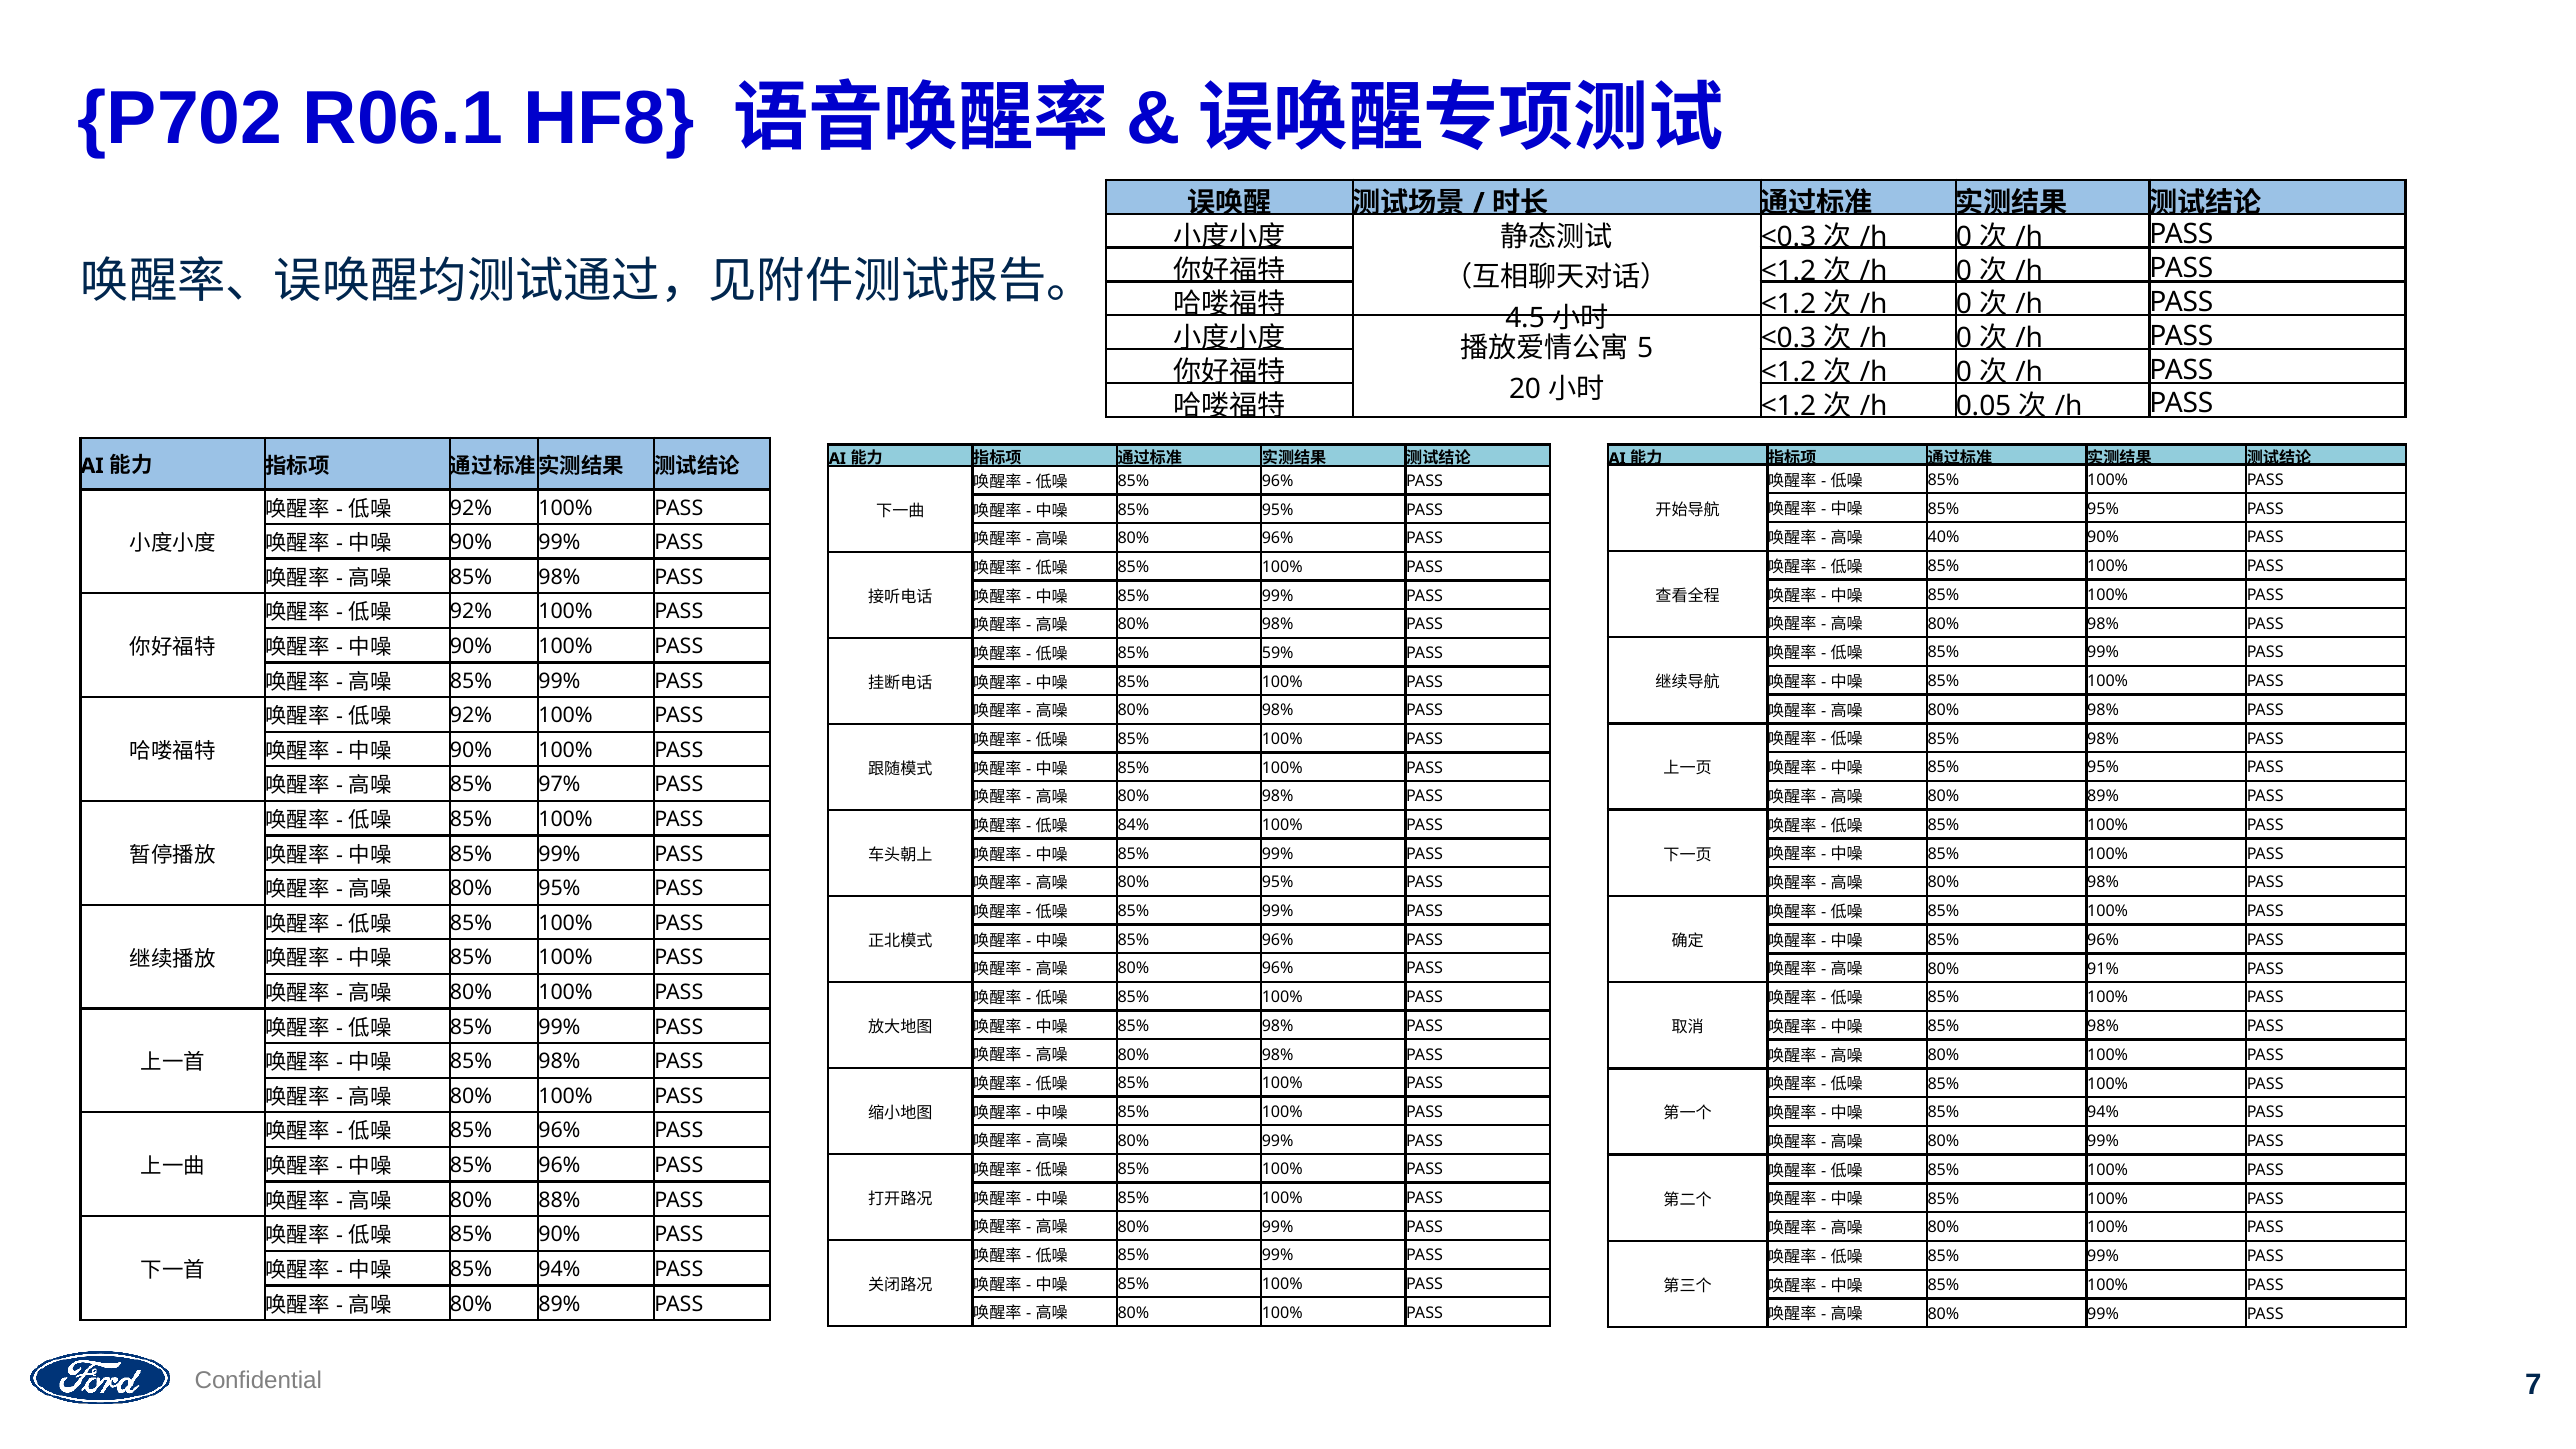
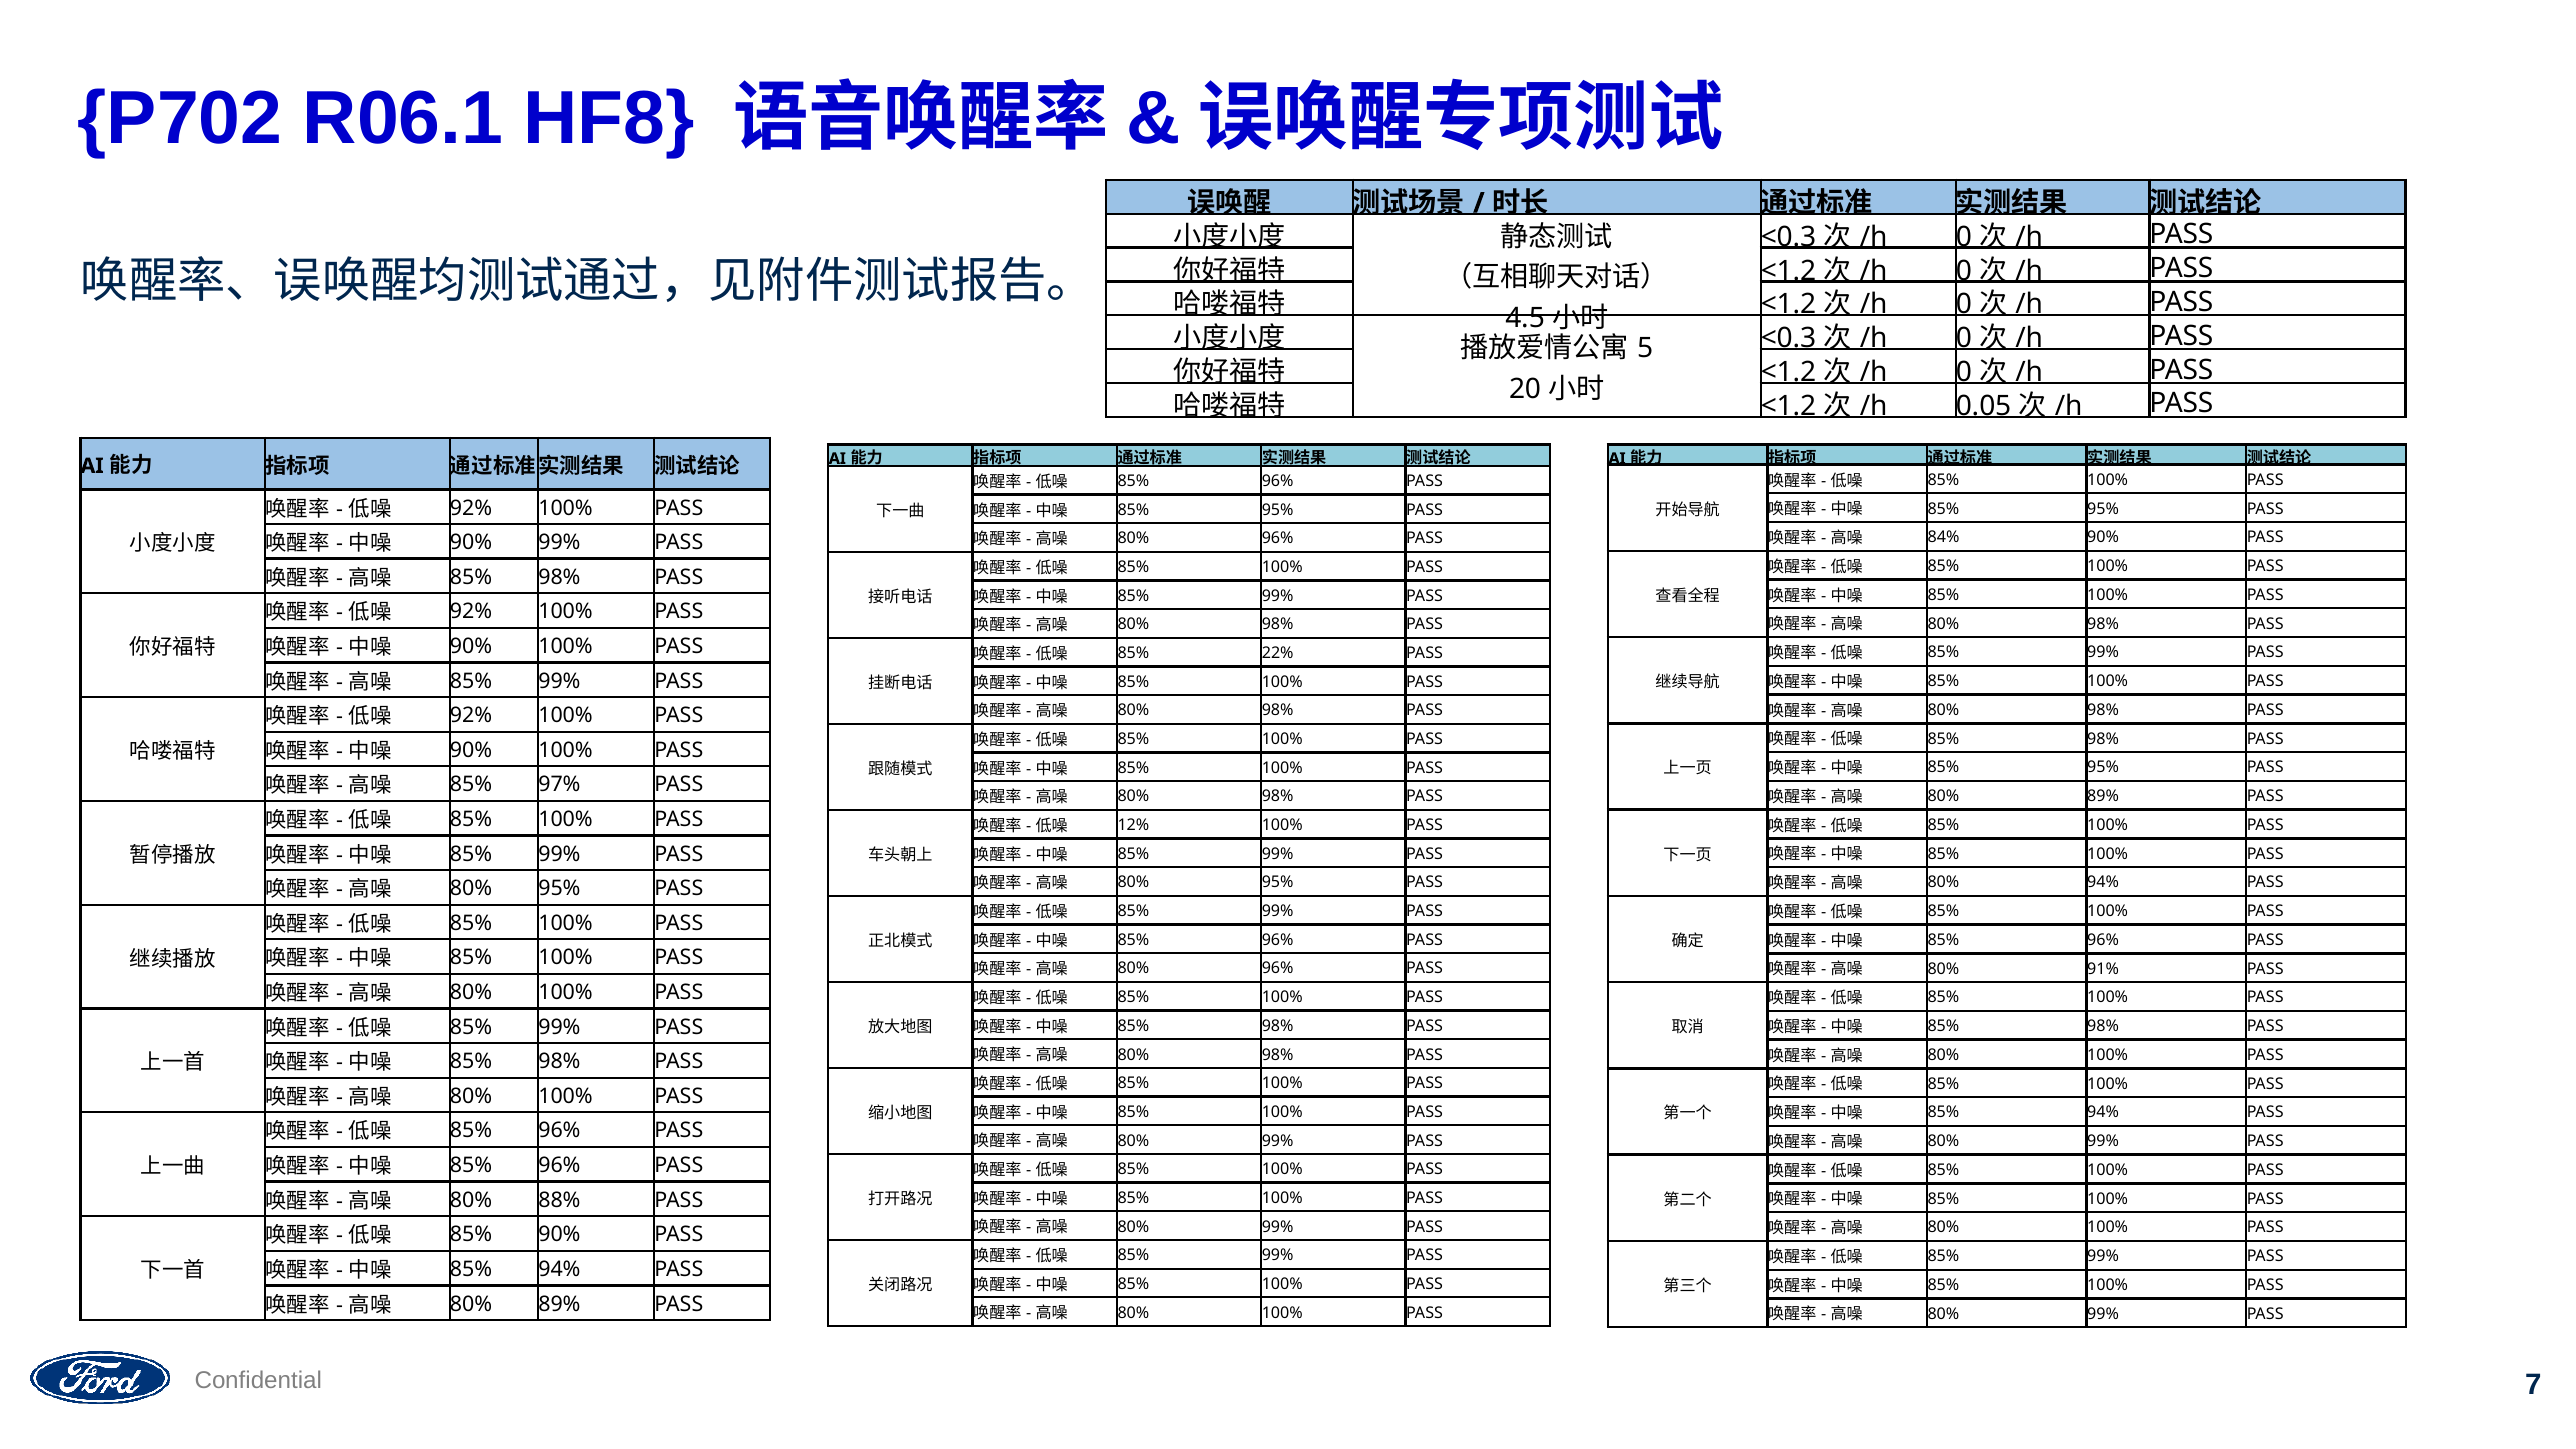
40%: 40% -> 84%
59%: 59% -> 22%
84%: 84% -> 12%
98% at (2103, 883): 98% -> 94%
